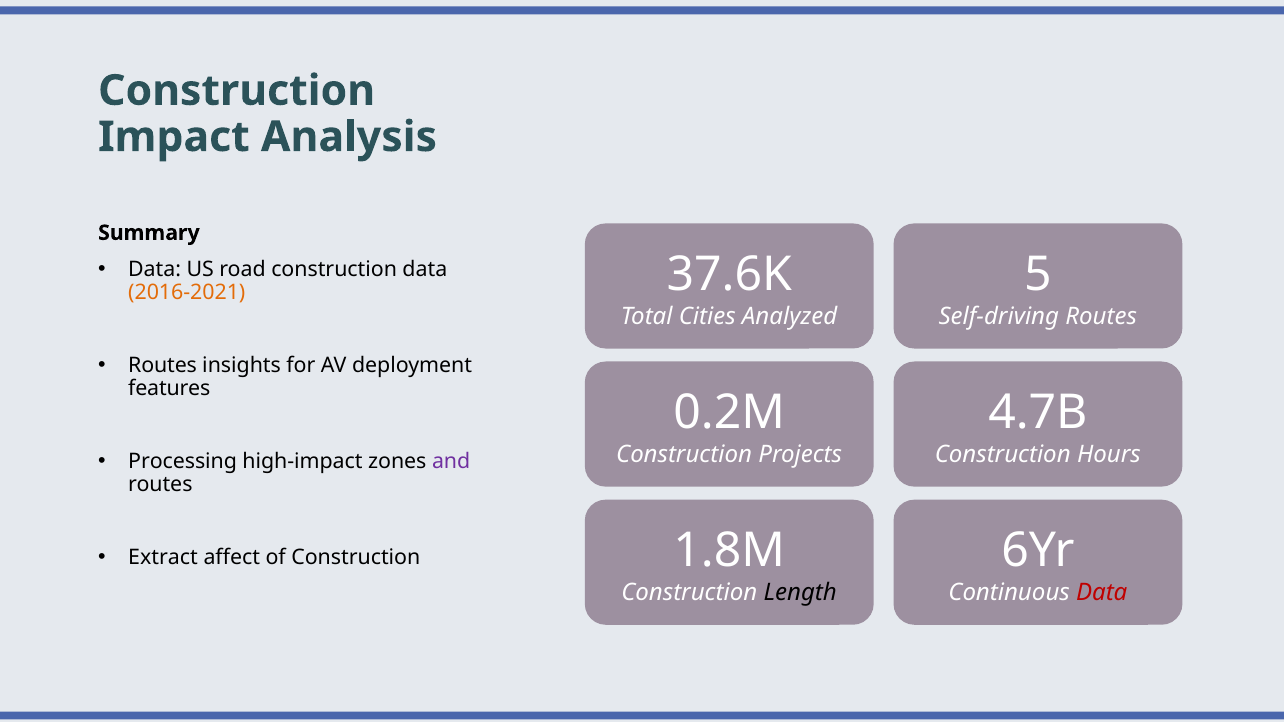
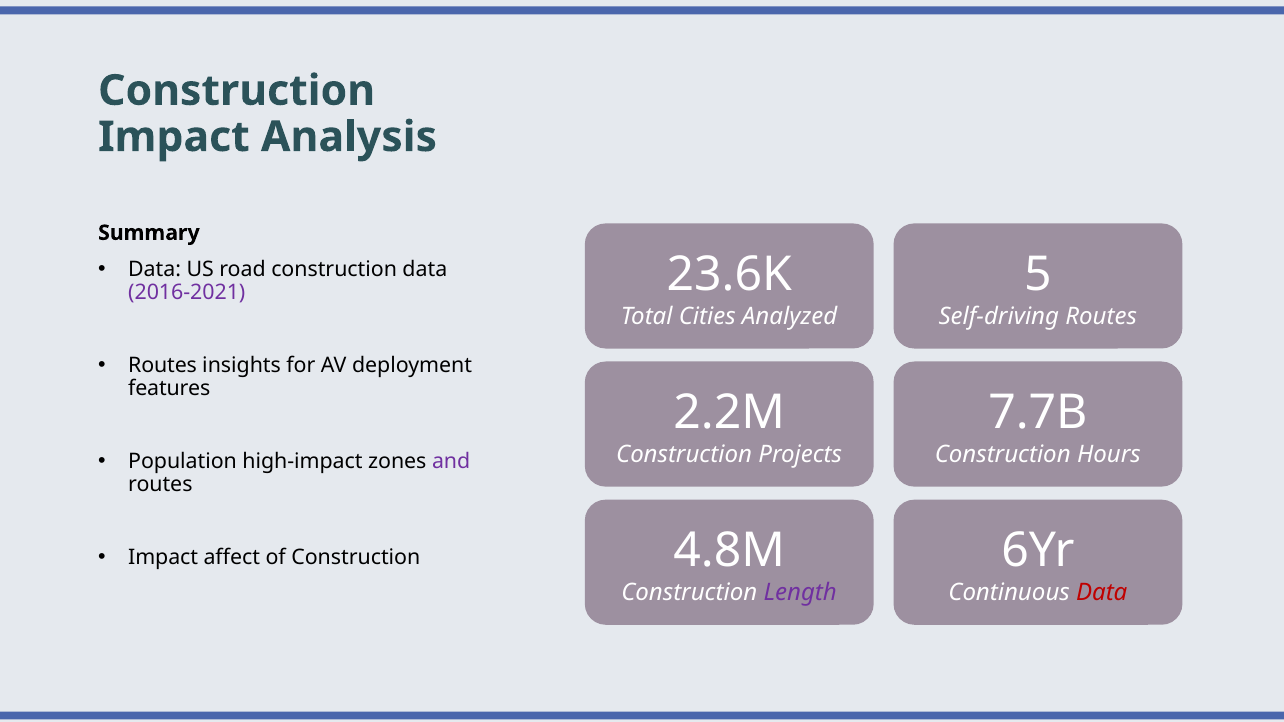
37.6K: 37.6K -> 23.6K
2016-2021 colour: orange -> purple
0.2M: 0.2M -> 2.2M
4.7B: 4.7B -> 7.7B
Processing: Processing -> Population
1.8M: 1.8M -> 4.8M
Extract at (163, 557): Extract -> Impact
Length colour: black -> purple
